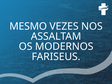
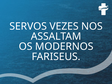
MESMO: MESMO -> SERVOS
